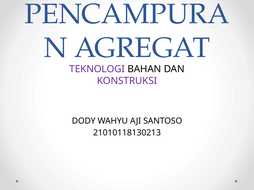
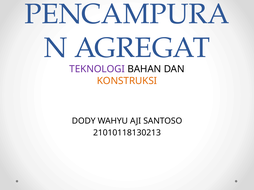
KONSTRUKSI colour: purple -> orange
